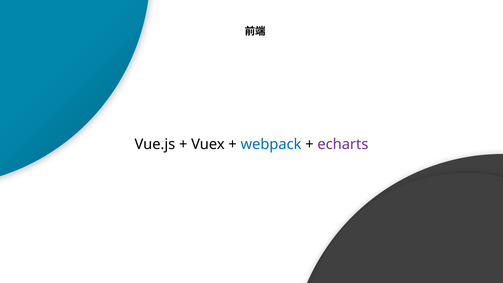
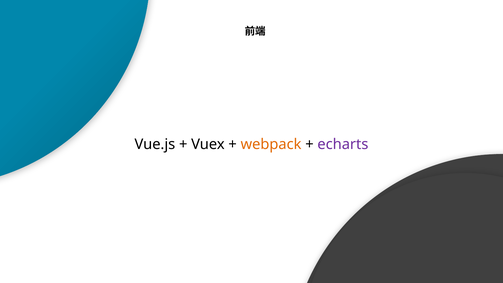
webpack colour: blue -> orange
